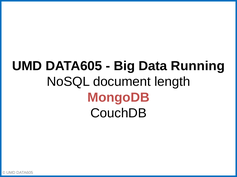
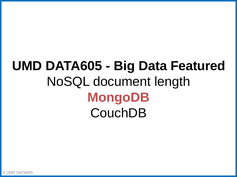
Running: Running -> Featured
